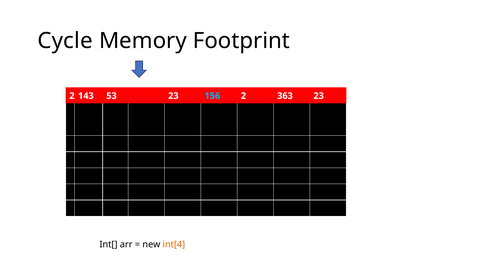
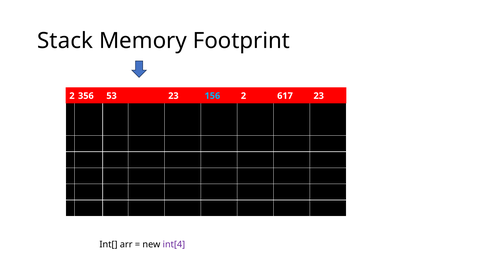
Cycle: Cycle -> Stack
143: 143 -> 356
363: 363 -> 617
int[4 colour: orange -> purple
